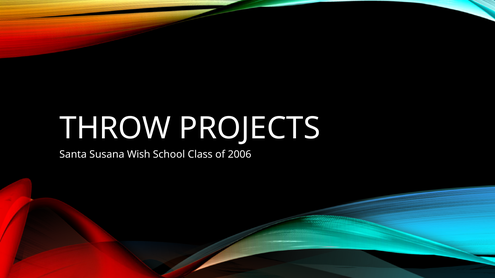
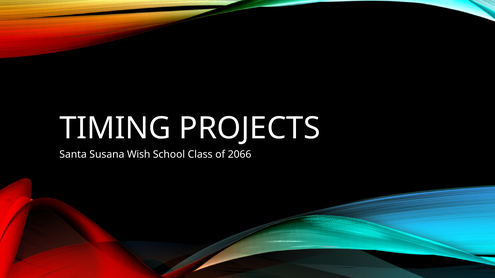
THROW: THROW -> TIMING
2006: 2006 -> 2066
